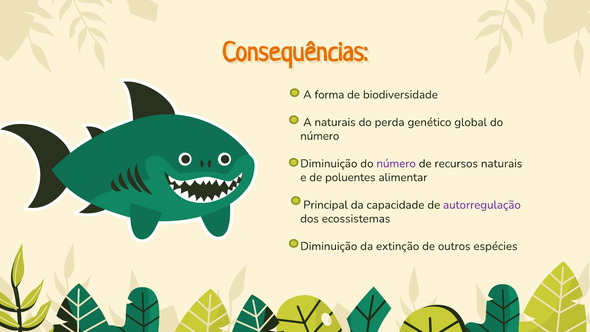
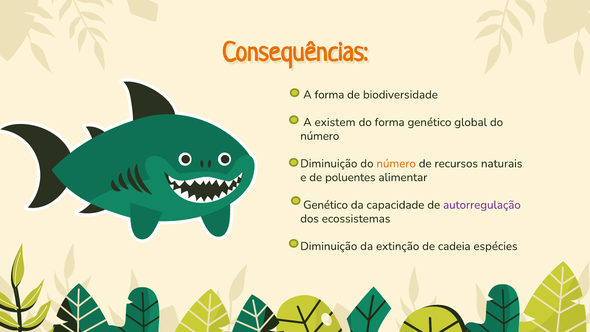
A naturais: naturais -> existem
do perda: perda -> forma
número at (396, 164) colour: purple -> orange
Principal at (326, 205): Principal -> Genético
outros: outros -> cadeia
